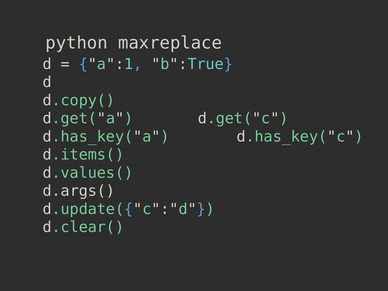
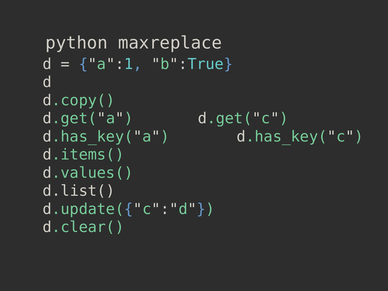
d.args(: d.args( -> d.list(
